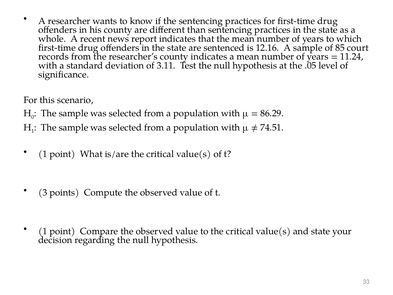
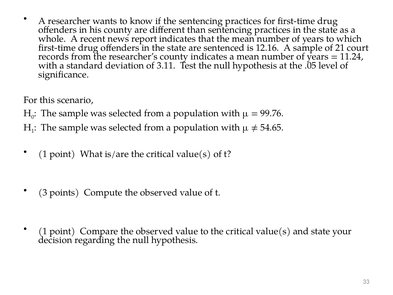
85: 85 -> 21
86.29: 86.29 -> 99.76
74.51: 74.51 -> 54.65
